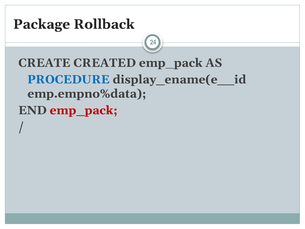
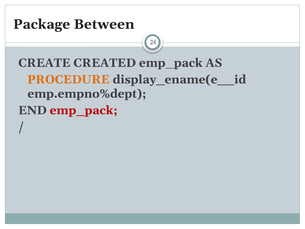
Rollback: Rollback -> Between
PROCEDURE colour: blue -> orange
emp.empno%data: emp.empno%data -> emp.empno%dept
